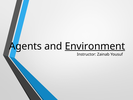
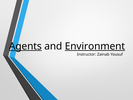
Agents underline: none -> present
